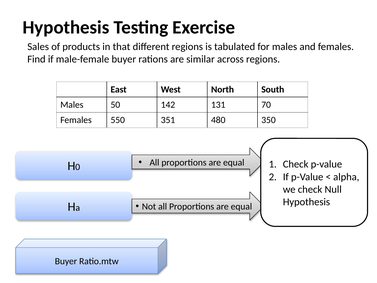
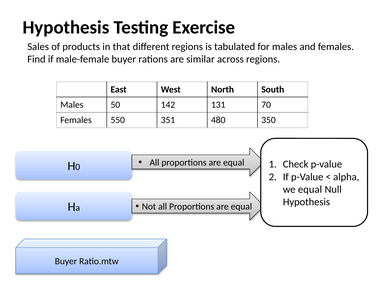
we check: check -> equal
